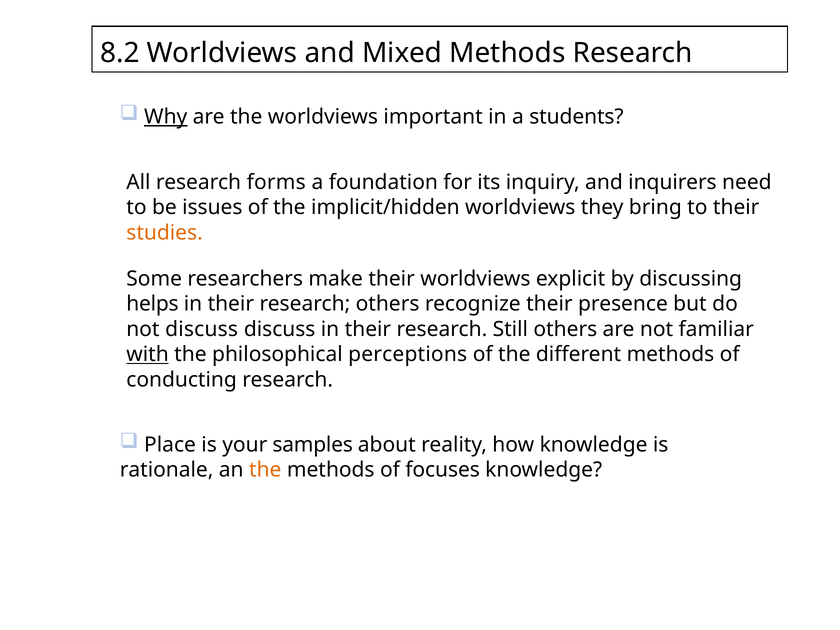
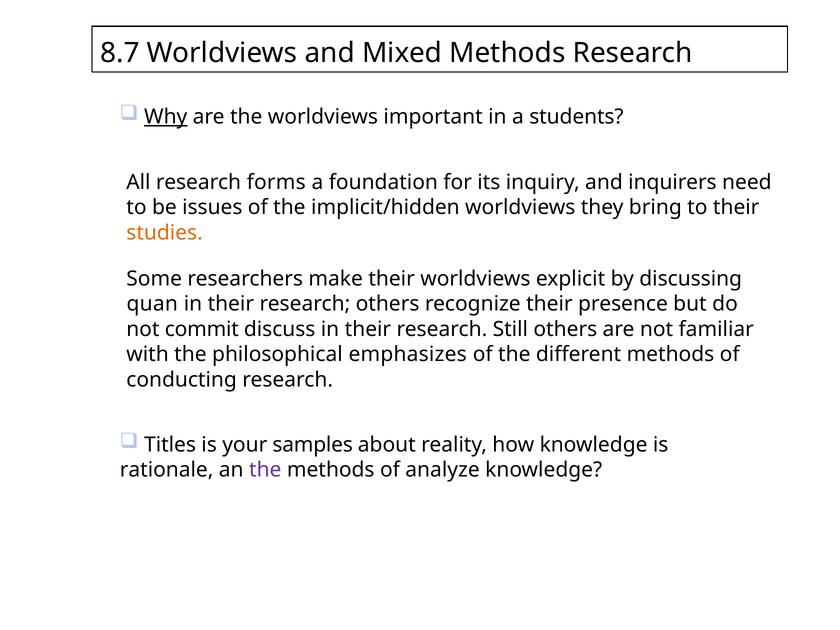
8.2: 8.2 -> 8.7
helps: helps -> quan
not discuss: discuss -> commit
with underline: present -> none
perceptions: perceptions -> emphasizes
Place: Place -> Titles
the at (265, 470) colour: orange -> purple
focuses: focuses -> analyze
